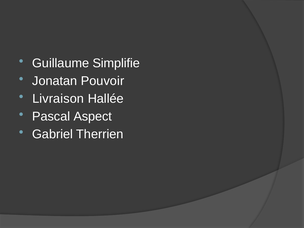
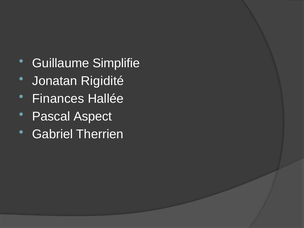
Pouvoir: Pouvoir -> Rigidité
Livraison: Livraison -> Finances
